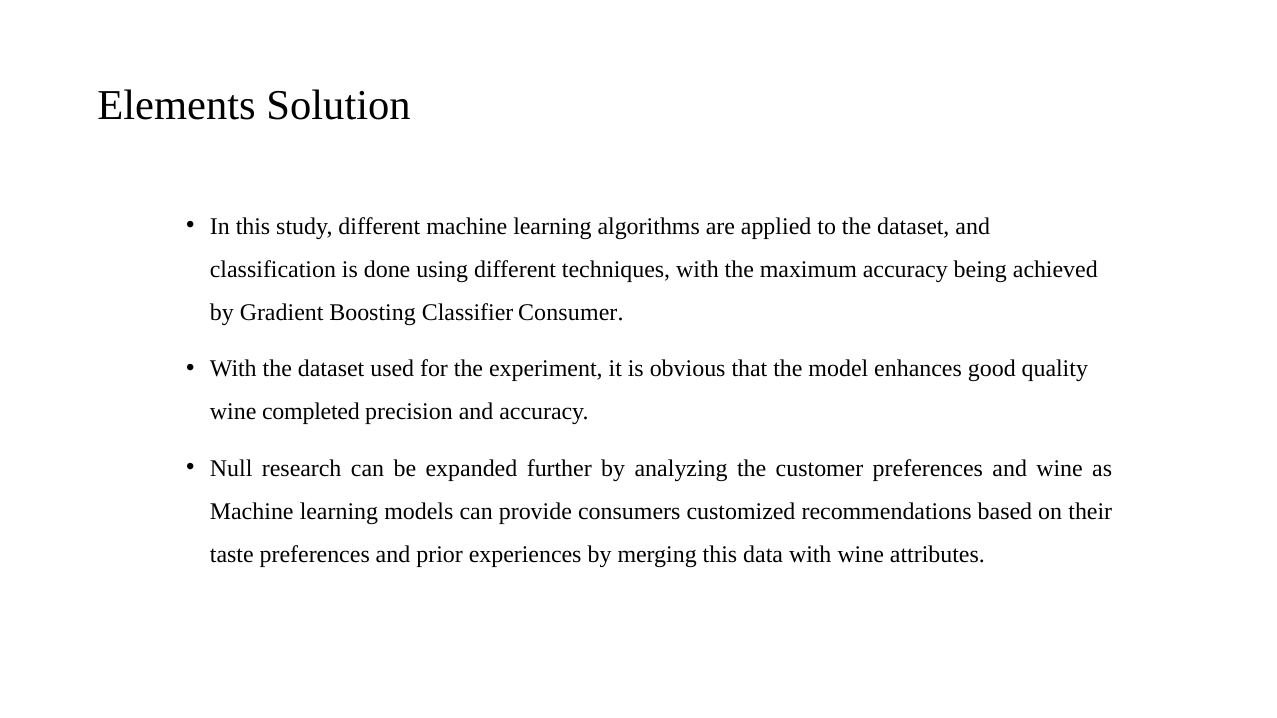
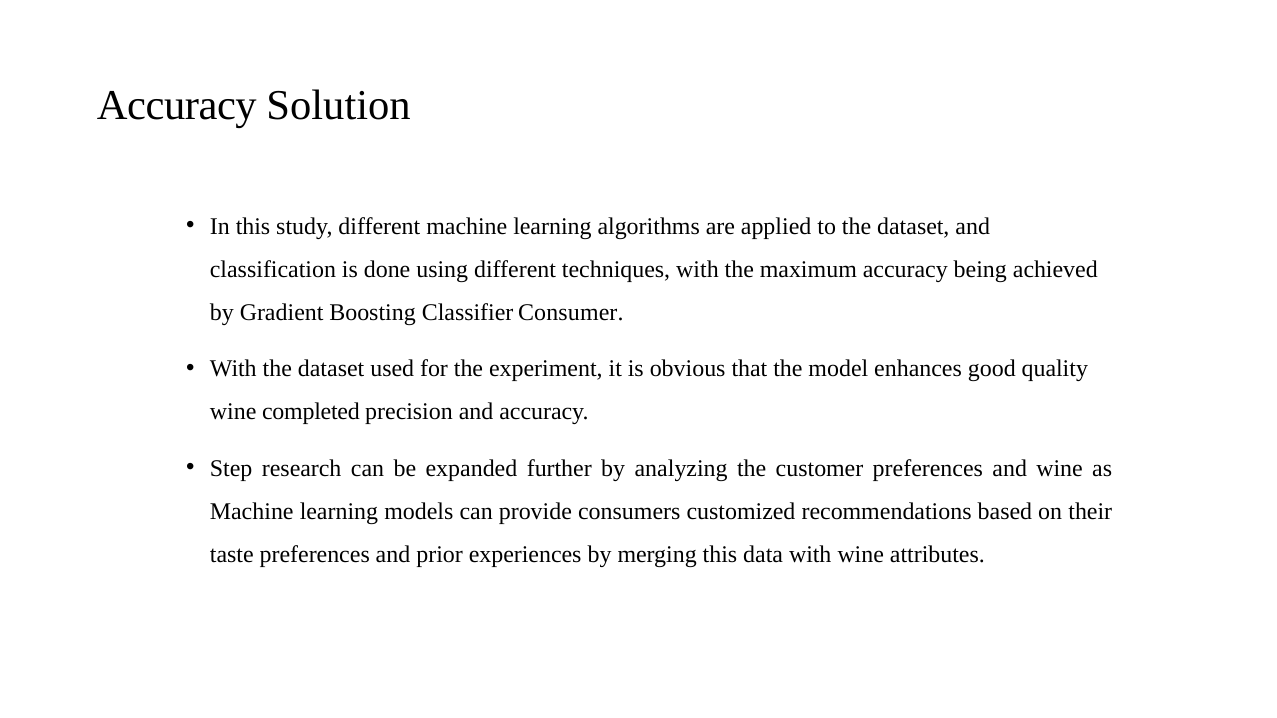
Elements at (177, 106): Elements -> Accuracy
Null: Null -> Step
